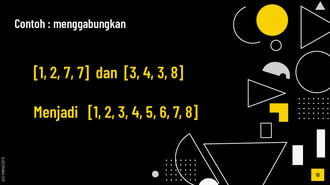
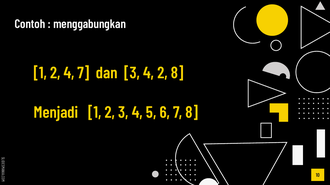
2 7: 7 -> 4
4 3: 3 -> 2
